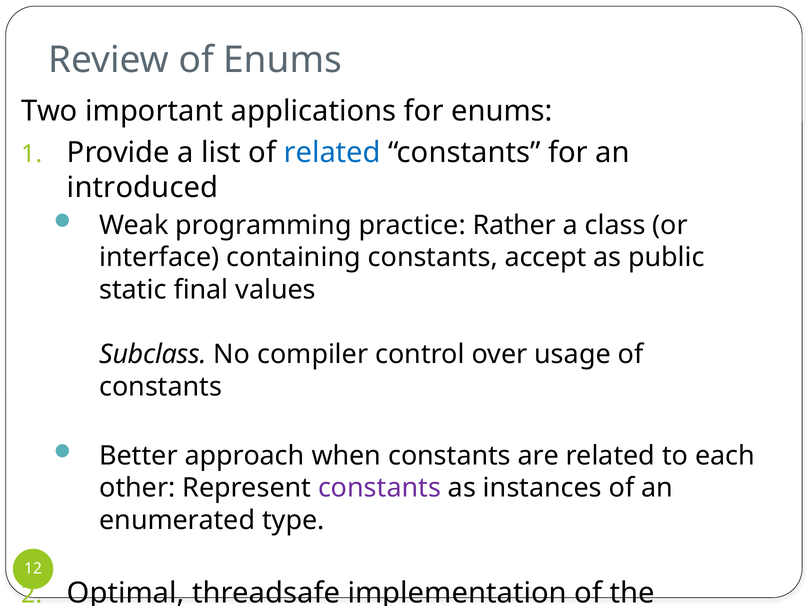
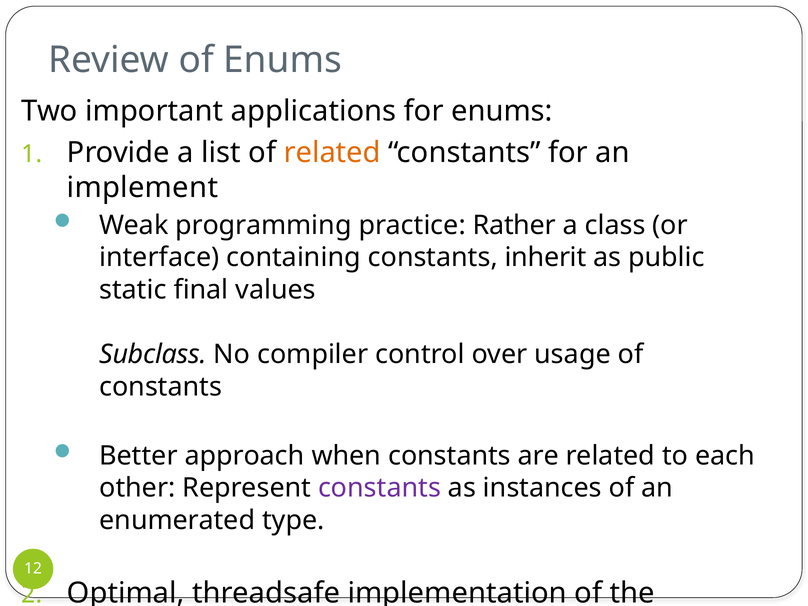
related at (332, 153) colour: blue -> orange
introduced: introduced -> implement
accept: accept -> inherit
